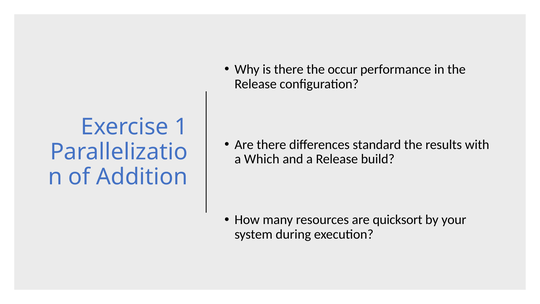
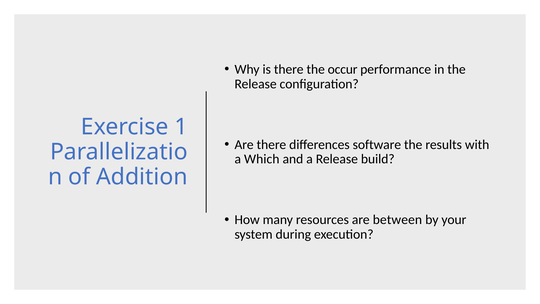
standard: standard -> software
quicksort: quicksort -> between
